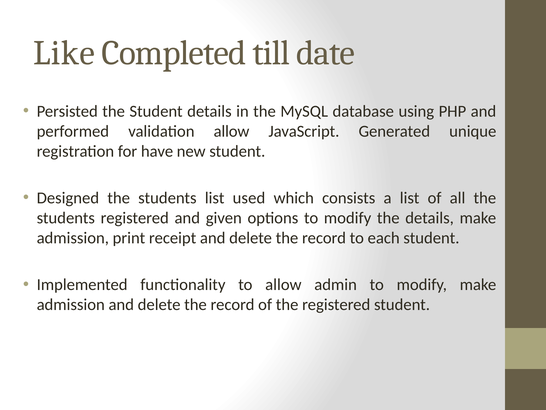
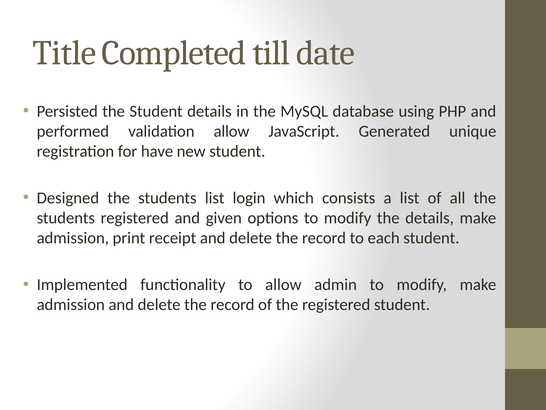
Like: Like -> Title
used: used -> login
